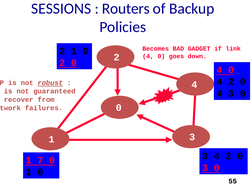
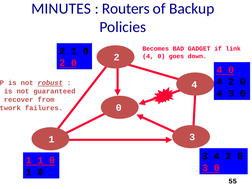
SESSIONS: SESSIONS -> MINUTES
1 7: 7 -> 1
